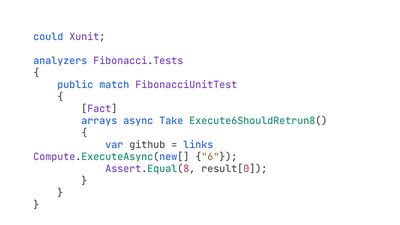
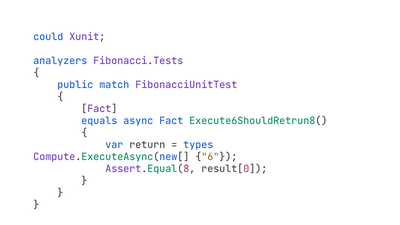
arrays: arrays -> equals
async Take: Take -> Fact
github: github -> return
links: links -> types
